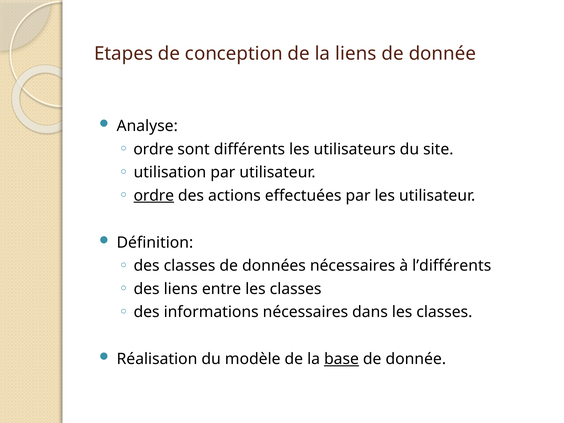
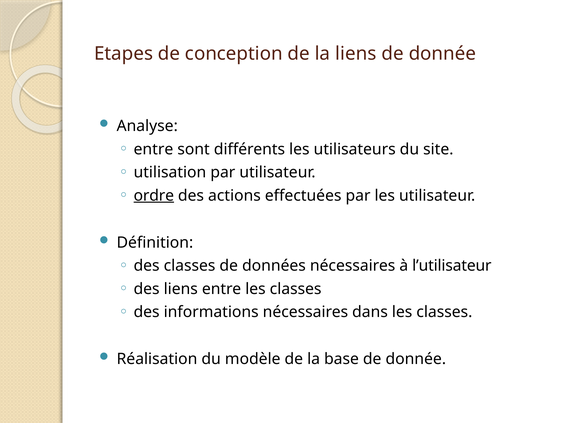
ordre at (154, 149): ordre -> entre
l’différents: l’différents -> l’utilisateur
base underline: present -> none
